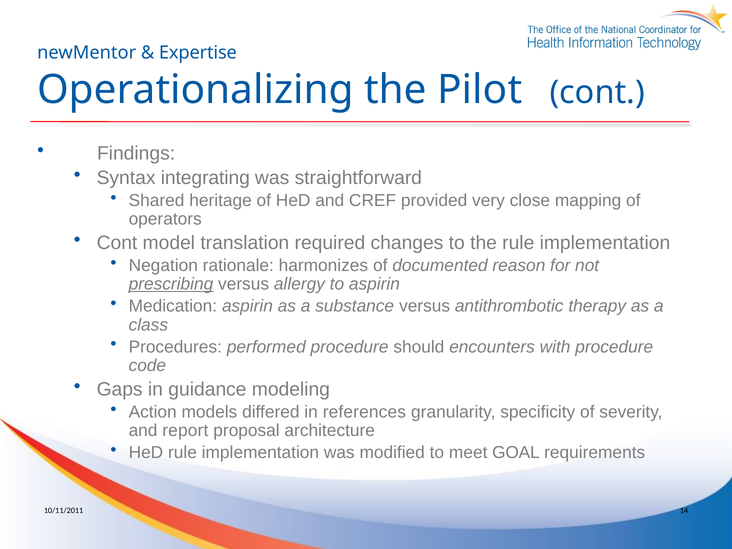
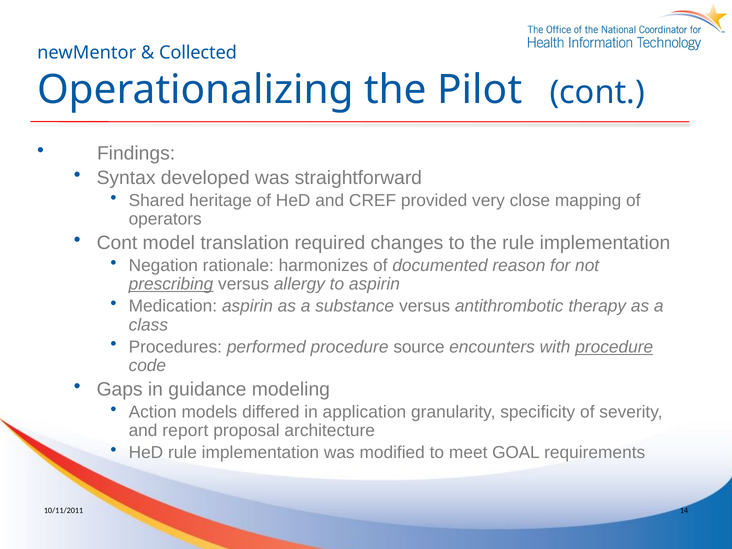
Expertise: Expertise -> Collected
integrating: integrating -> developed
should: should -> source
procedure at (614, 347) underline: none -> present
references: references -> application
